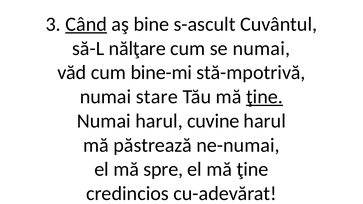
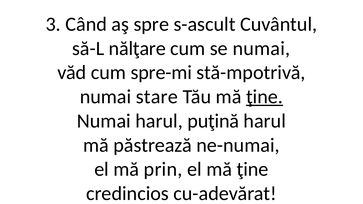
Când underline: present -> none
bine: bine -> spre
bine-mi: bine-mi -> spre-mi
cuvine: cuvine -> puţină
spre: spre -> prin
